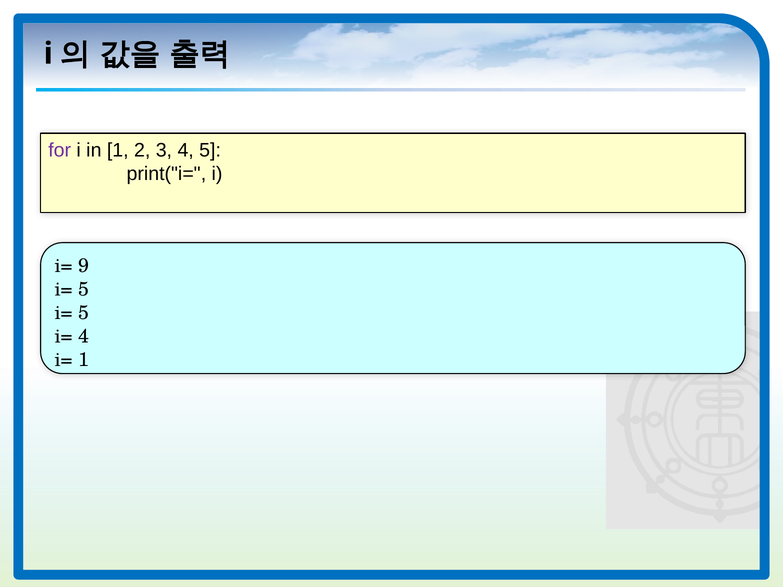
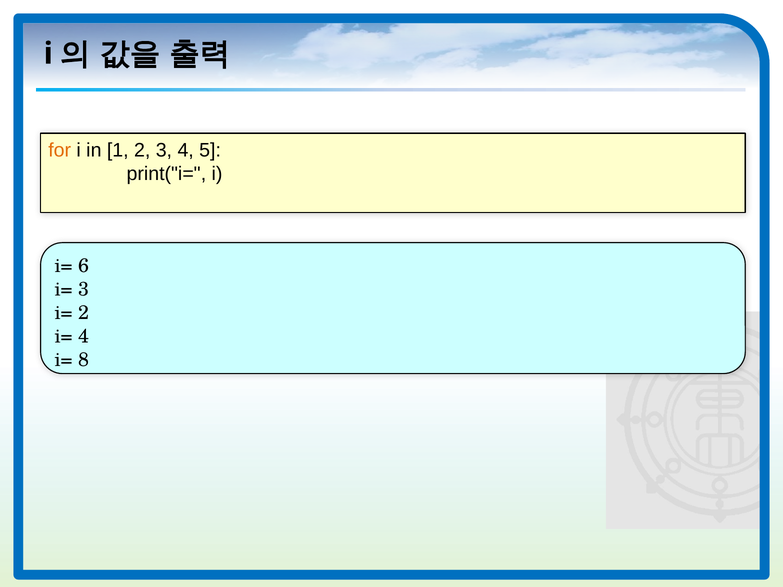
for colour: purple -> orange
9: 9 -> 6
5 at (83, 290): 5 -> 3
5 at (83, 313): 5 -> 2
i= 1: 1 -> 8
